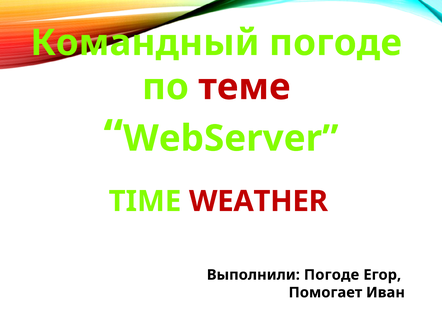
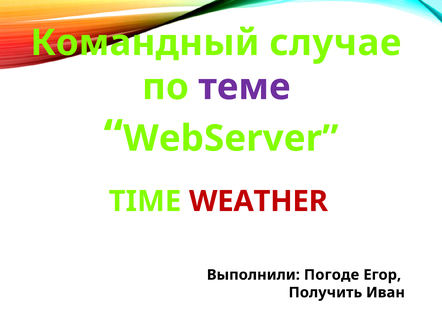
Командный погоде: погоде -> случае
теме colour: red -> purple
Помогает: Помогает -> Получить
